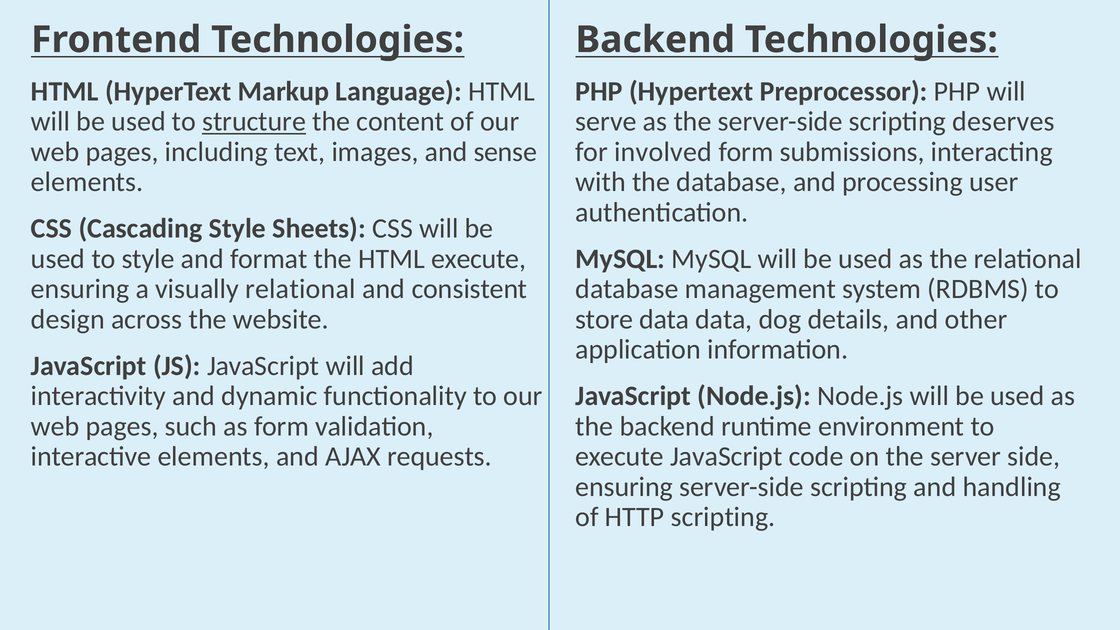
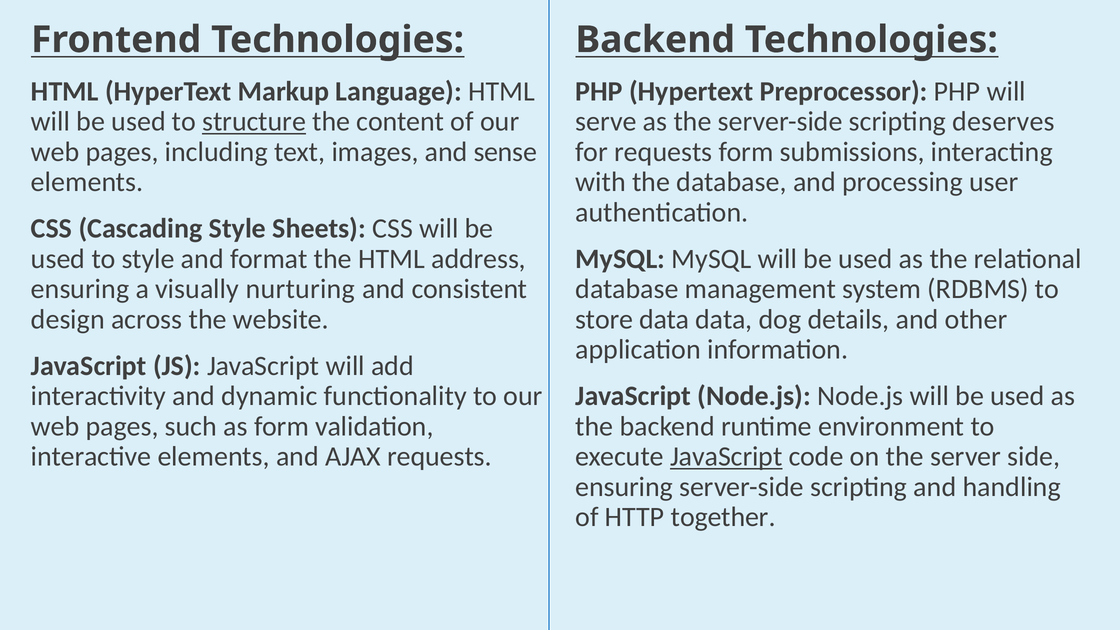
for involved: involved -> requests
HTML execute: execute -> address
visually relational: relational -> nurturing
JavaScript at (726, 457) underline: none -> present
HTTP scripting: scripting -> together
